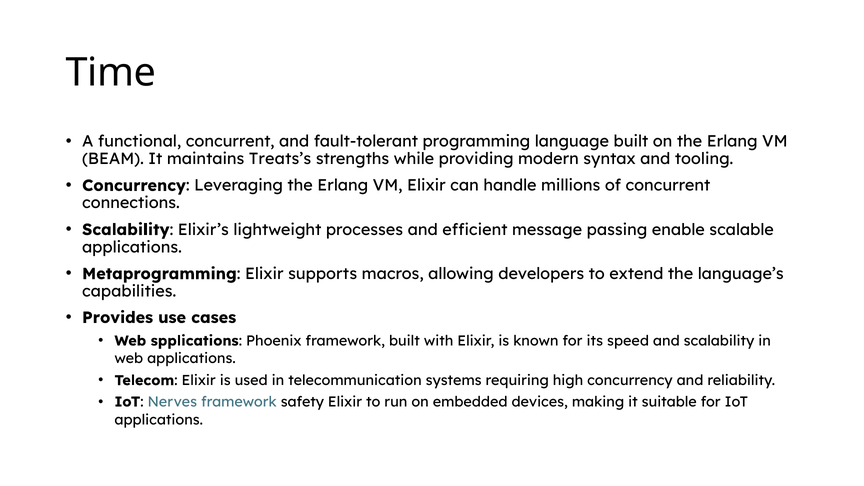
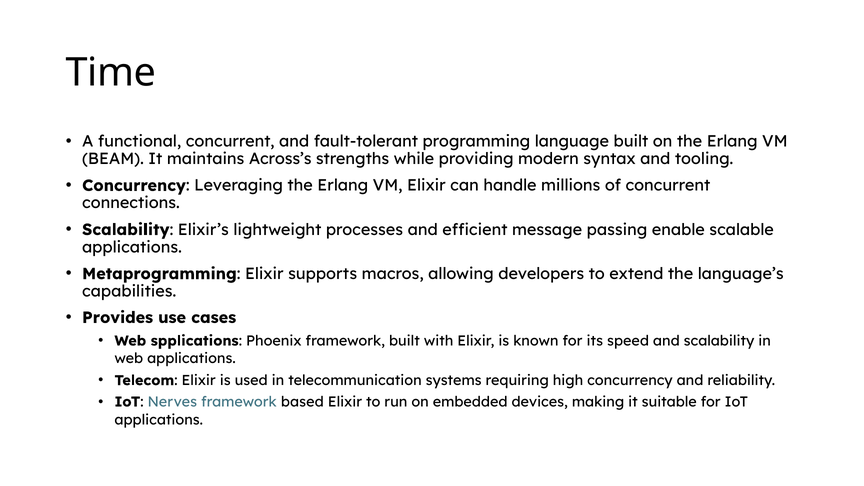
Treats’s: Treats’s -> Across’s
safety: safety -> based
